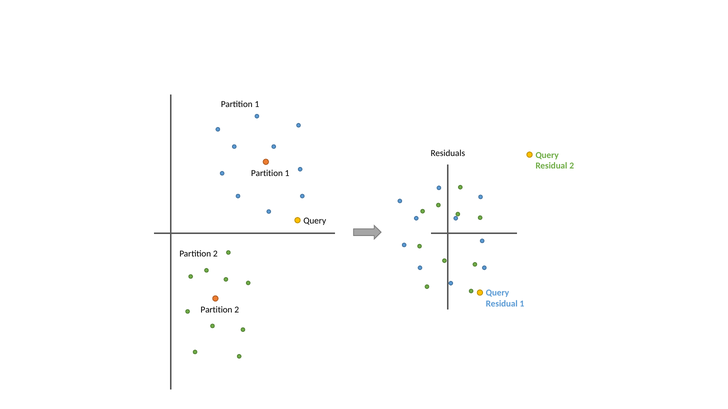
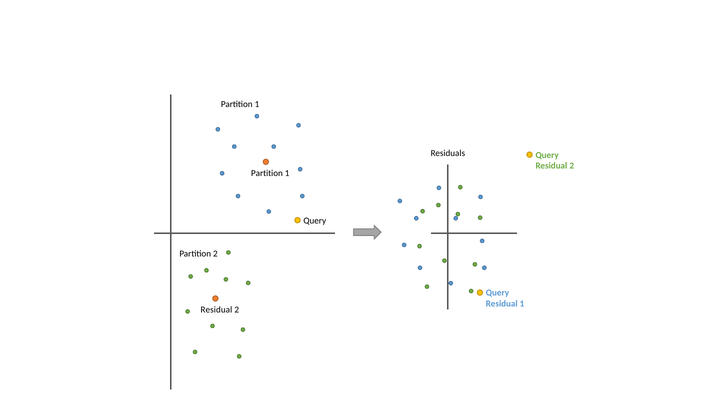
Partition at (216, 310): Partition -> Residual
